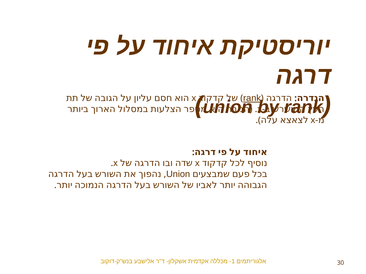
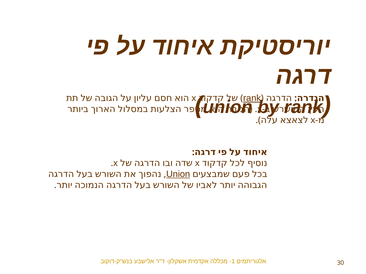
Union at (178, 174) underline: none -> present
